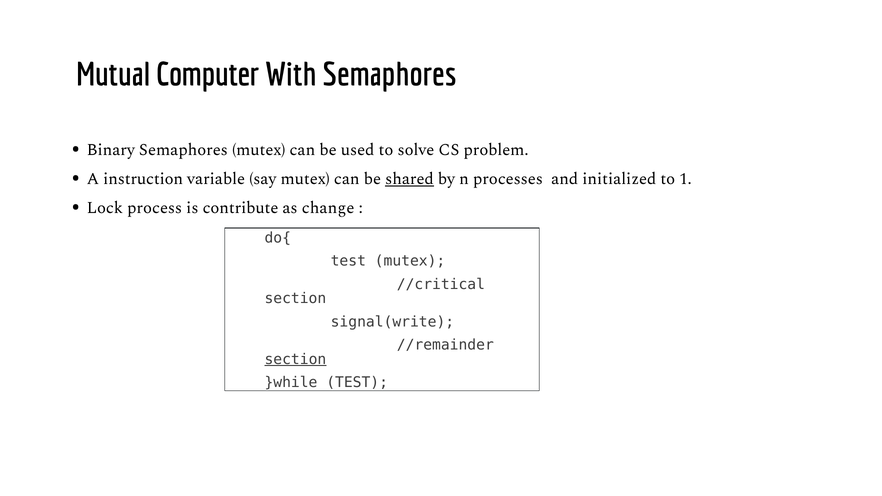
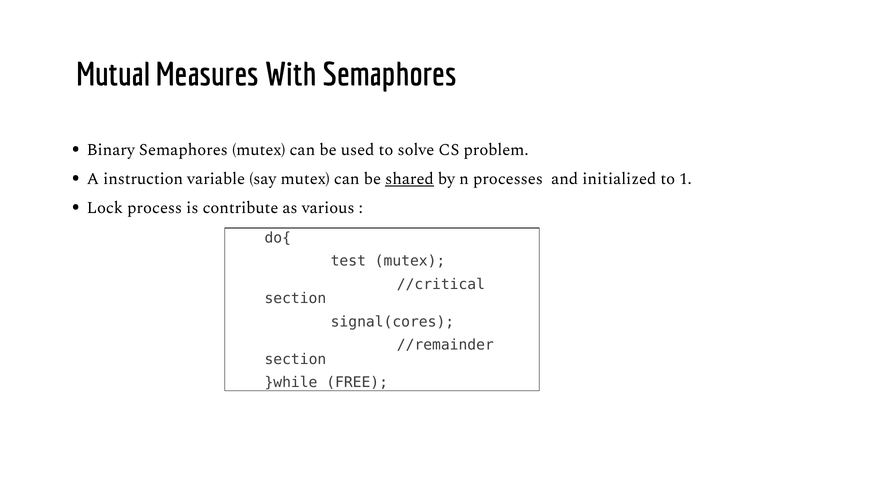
Computer: Computer -> Measures
change: change -> various
signal(write: signal(write -> signal(cores
section at (295, 359) underline: present -> none
}while TEST: TEST -> FREE
